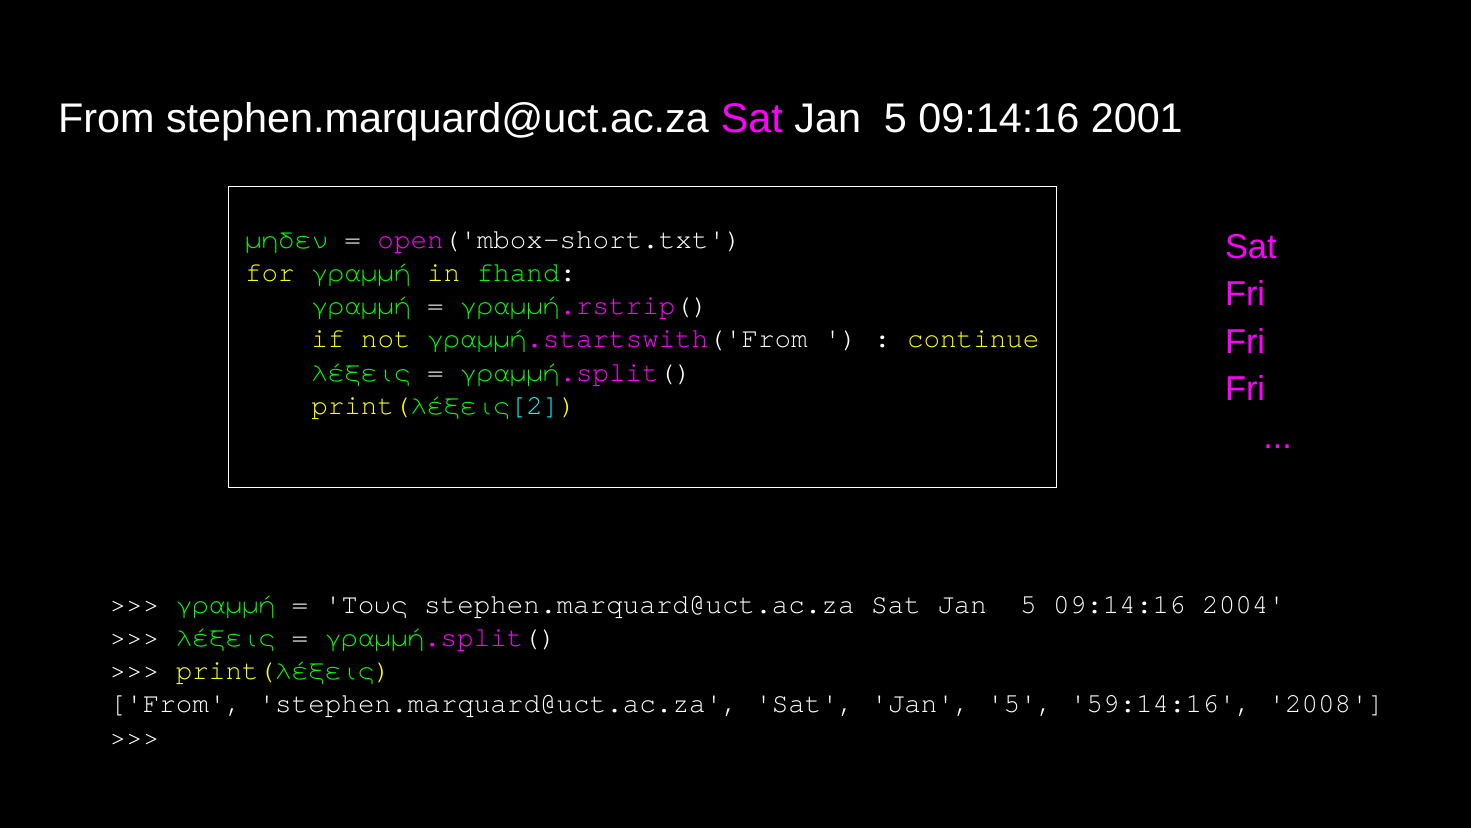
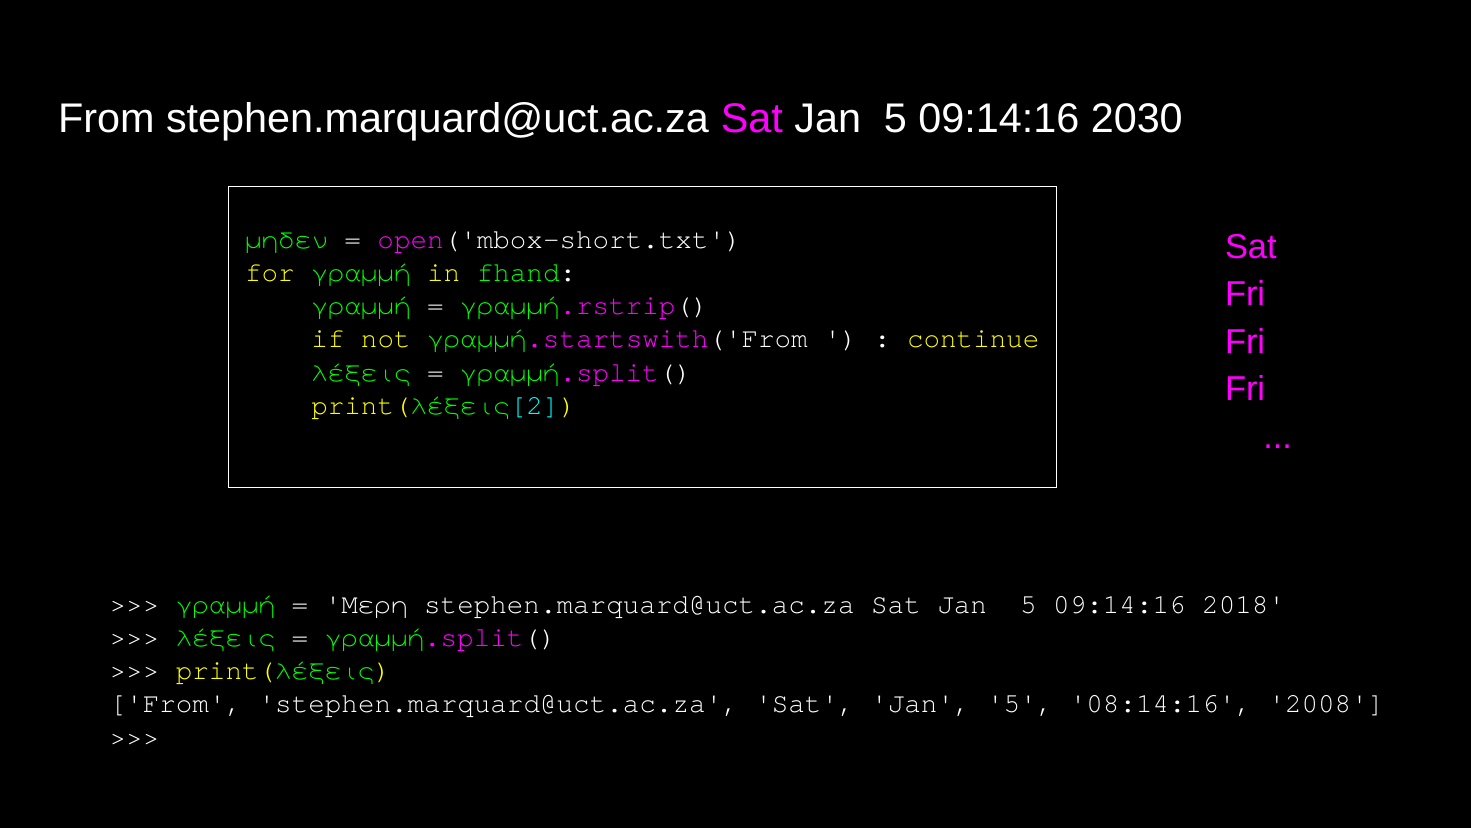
2001: 2001 -> 2030
Τους: Τους -> Μέρη
2004: 2004 -> 2018
59:14:16: 59:14:16 -> 08:14:16
